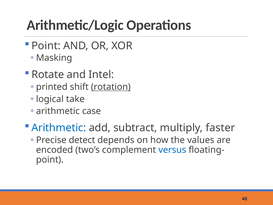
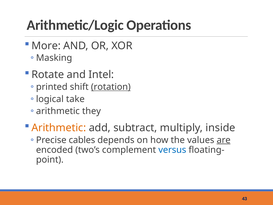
Point at (46, 46): Point -> More
case: case -> they
Arithmetic at (59, 128) colour: blue -> orange
faster: faster -> inside
detect: detect -> cables
are underline: none -> present
